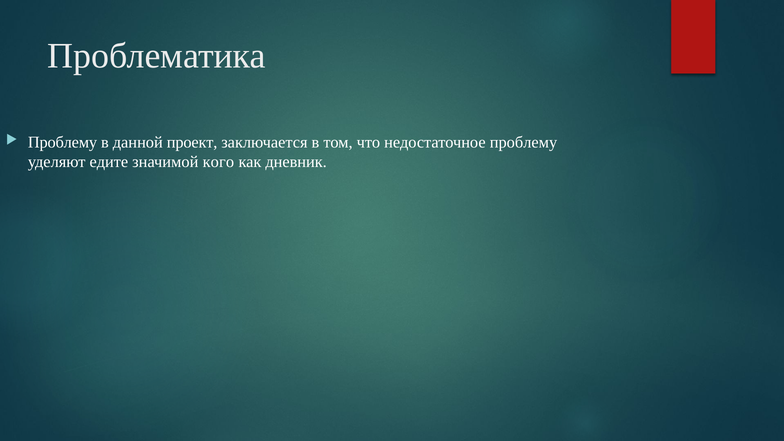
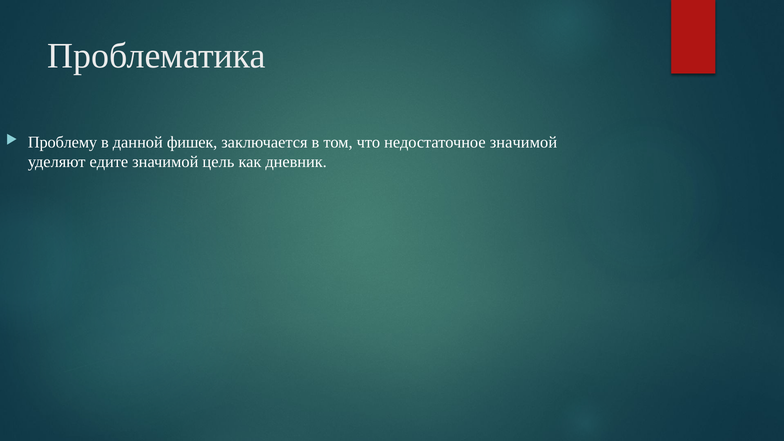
проект: проект -> фишек
недостаточное проблему: проблему -> значимой
кого: кого -> цель
